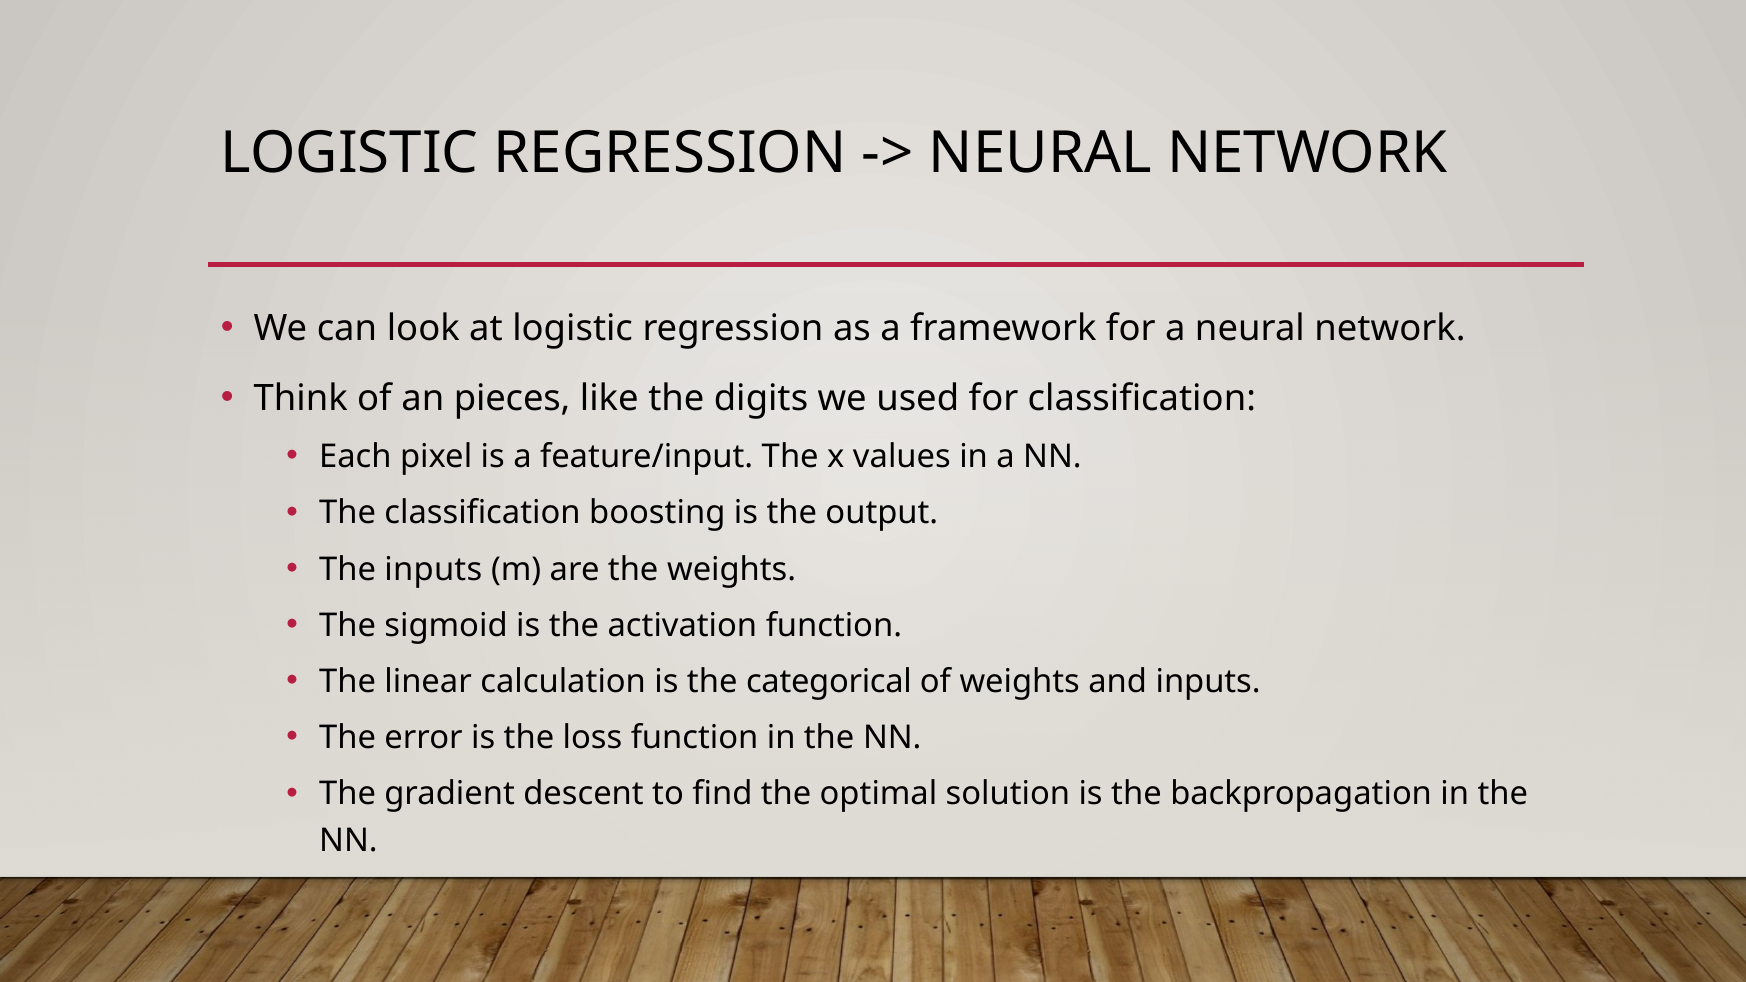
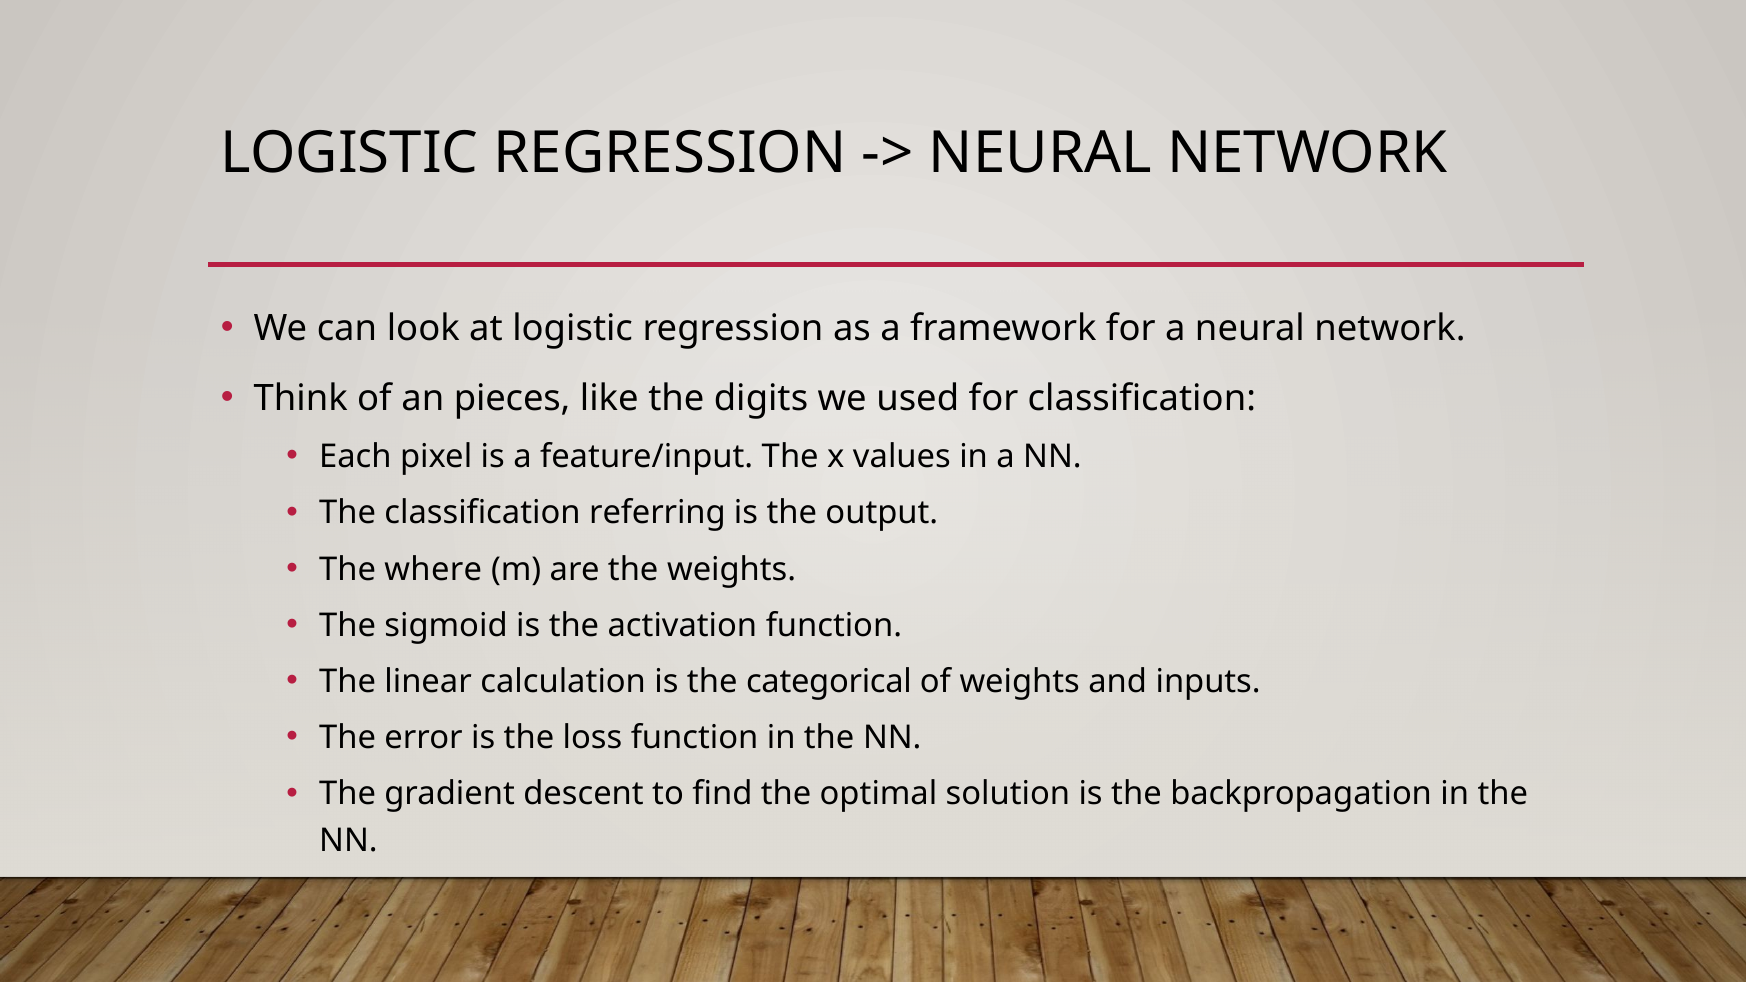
boosting: boosting -> referring
The inputs: inputs -> where
